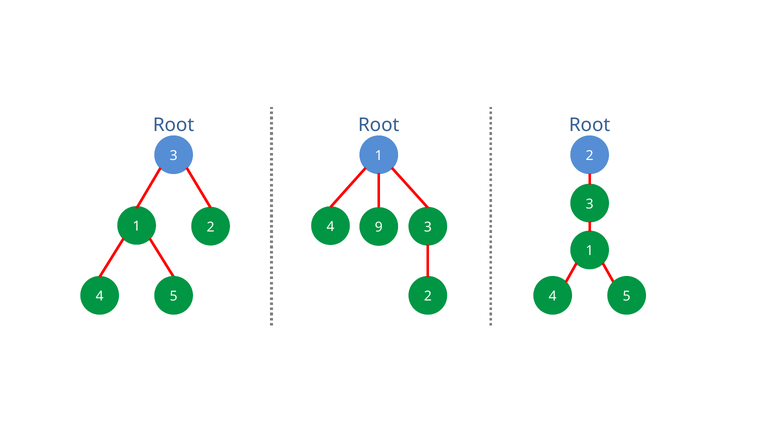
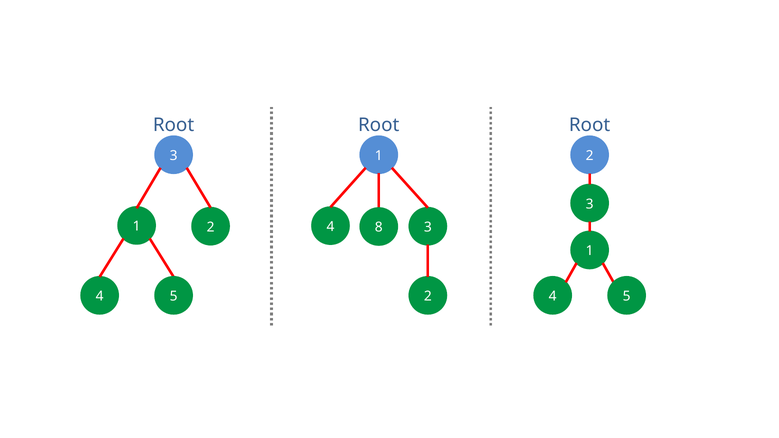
9: 9 -> 8
